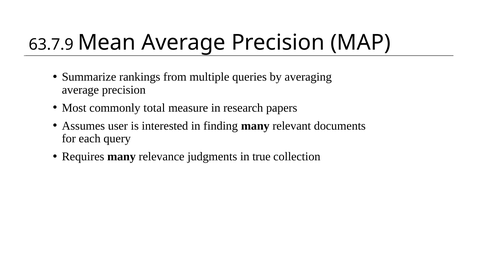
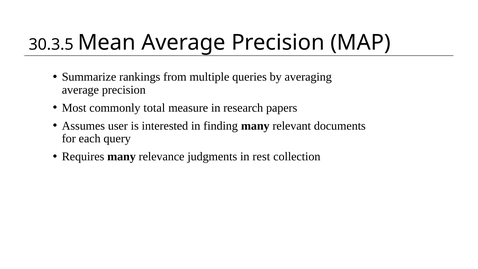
63.7.9: 63.7.9 -> 30.3.5
true: true -> rest
